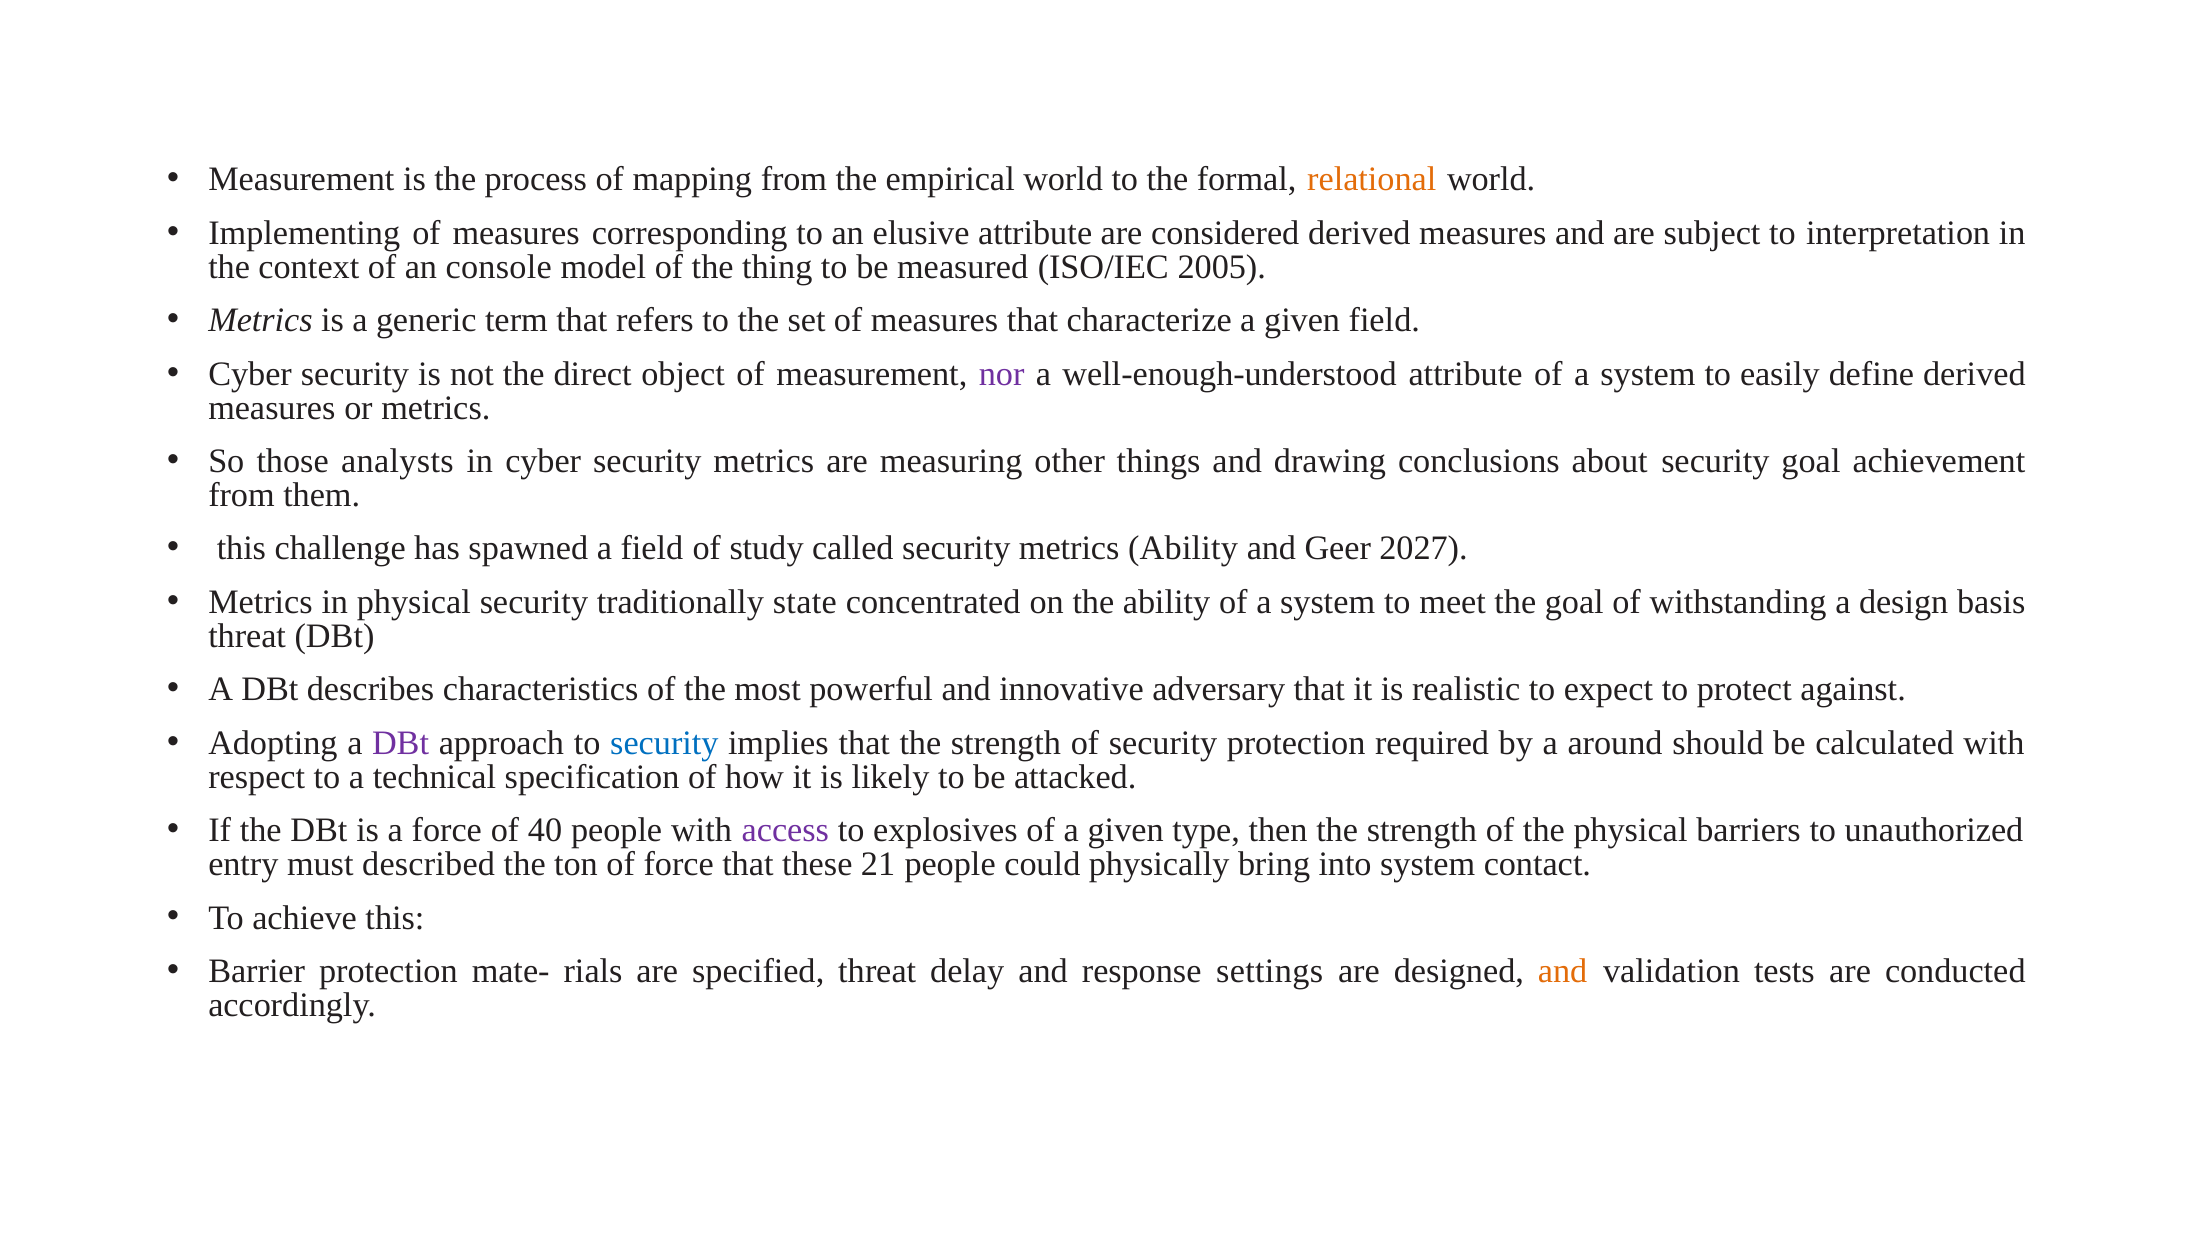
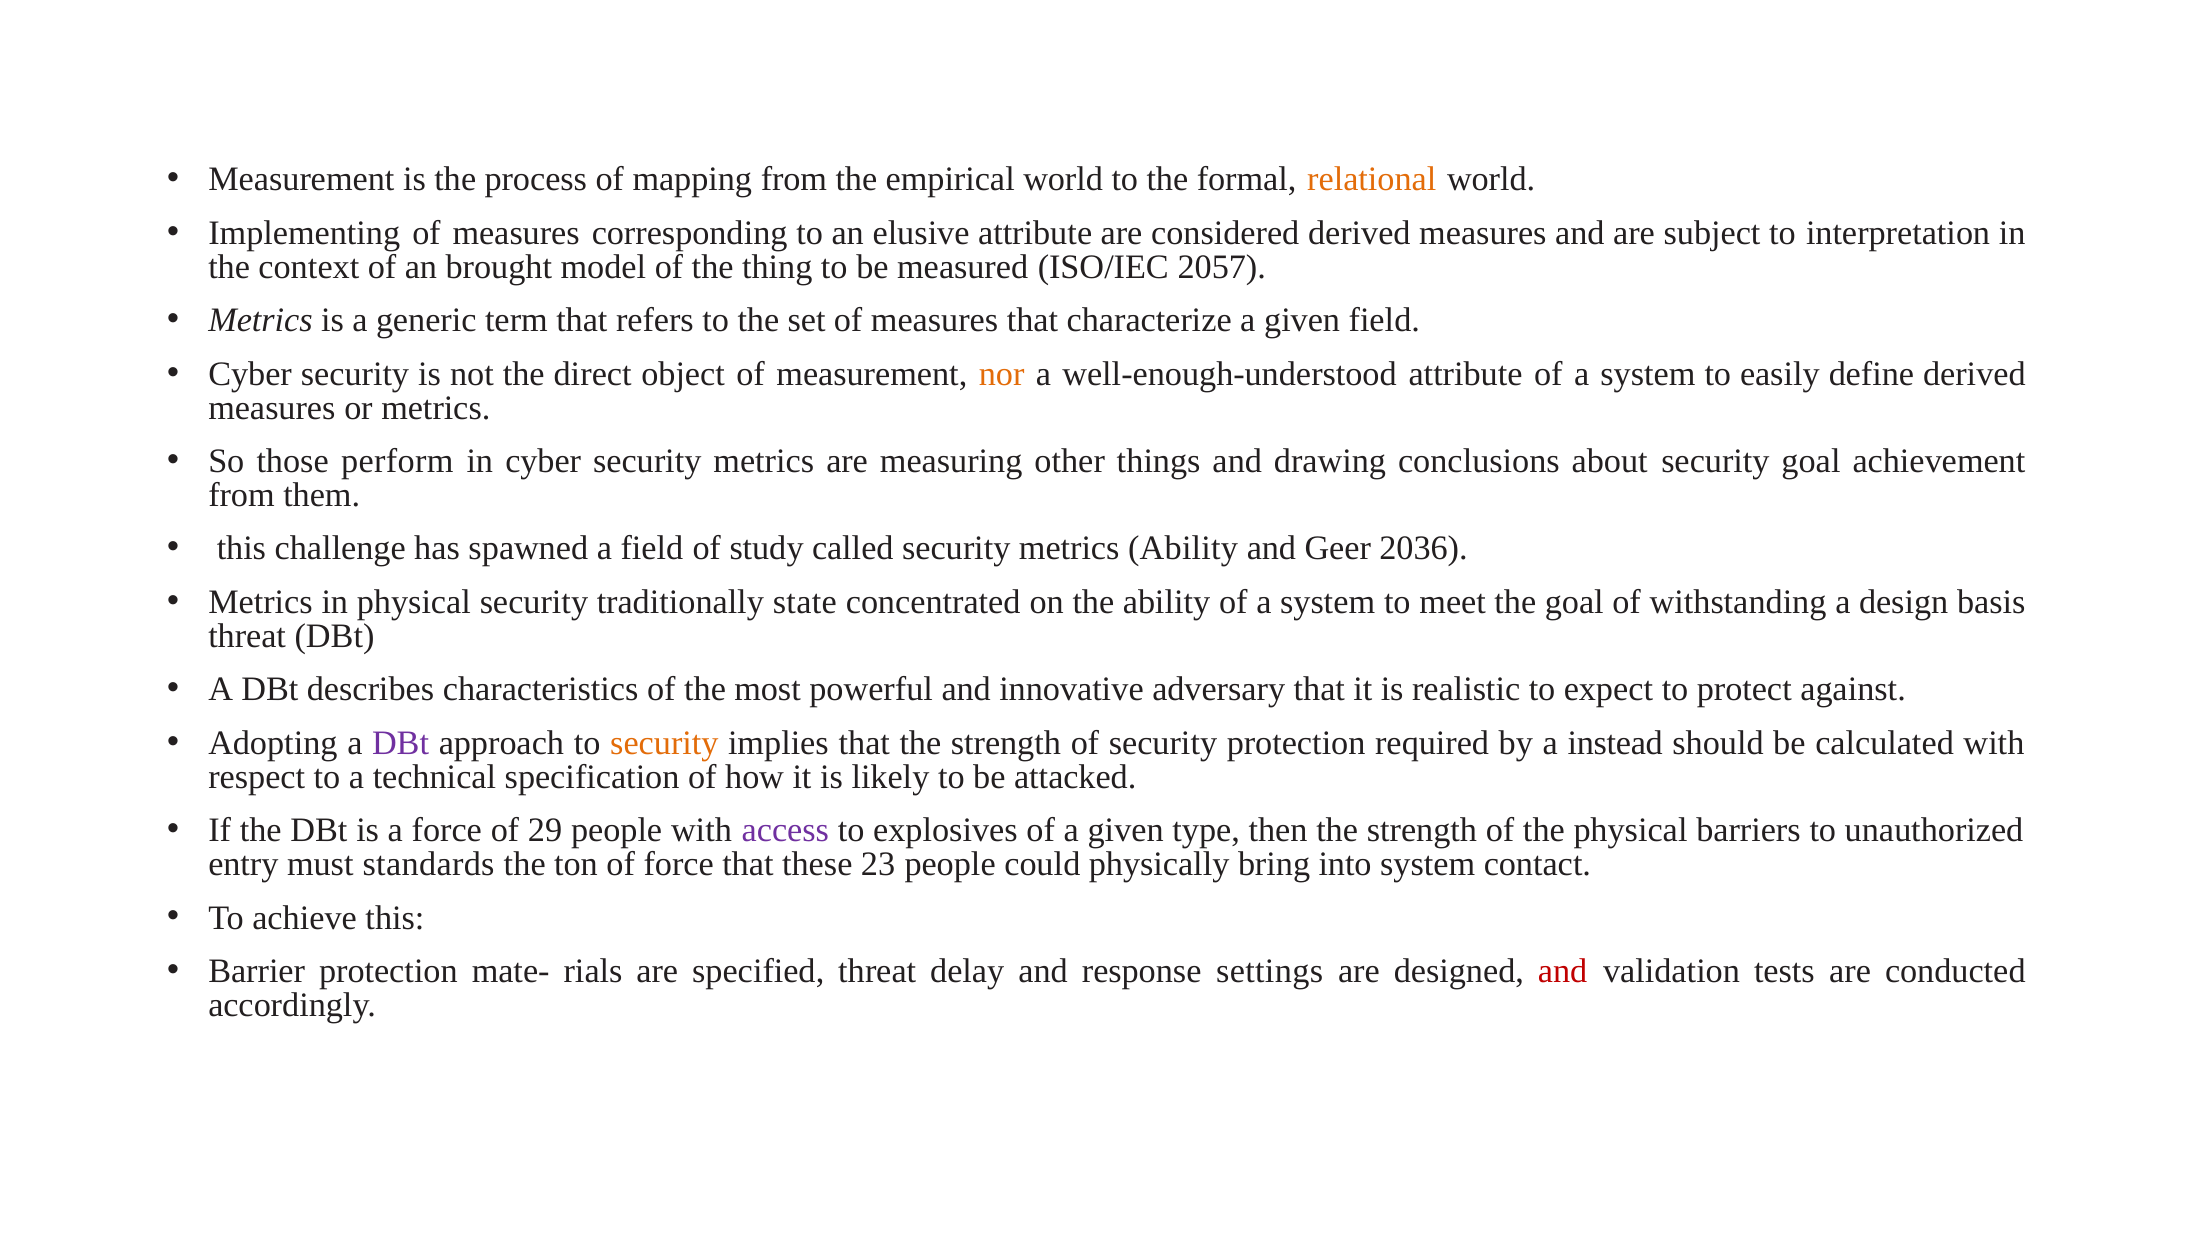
console: console -> brought
2005: 2005 -> 2057
nor colour: purple -> orange
analysts: analysts -> perform
2027: 2027 -> 2036
security at (664, 743) colour: blue -> orange
around: around -> instead
40: 40 -> 29
described: described -> standards
21: 21 -> 23
and at (1563, 971) colour: orange -> red
